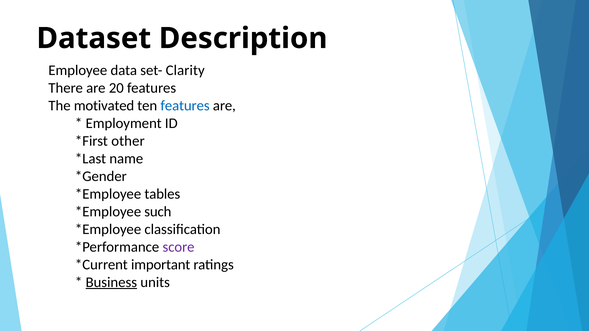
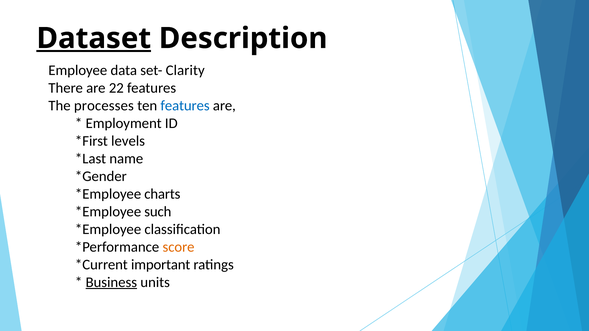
Dataset underline: none -> present
20: 20 -> 22
motivated: motivated -> processes
other: other -> levels
tables: tables -> charts
score colour: purple -> orange
